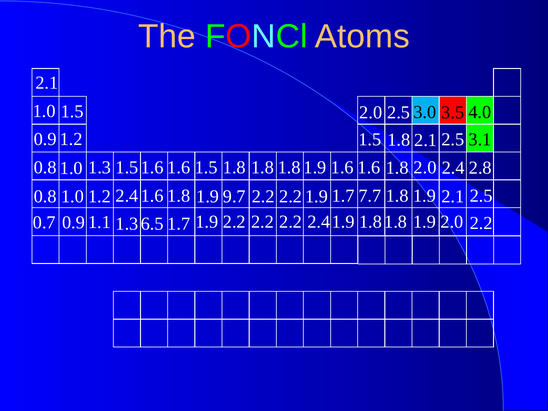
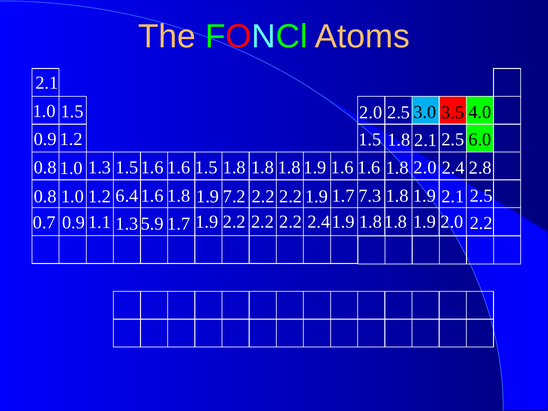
3.1: 3.1 -> 6.0
2.4 at (127, 196): 2.4 -> 6.4
7.7: 7.7 -> 7.3
9.7: 9.7 -> 7.2
6.5: 6.5 -> 5.9
